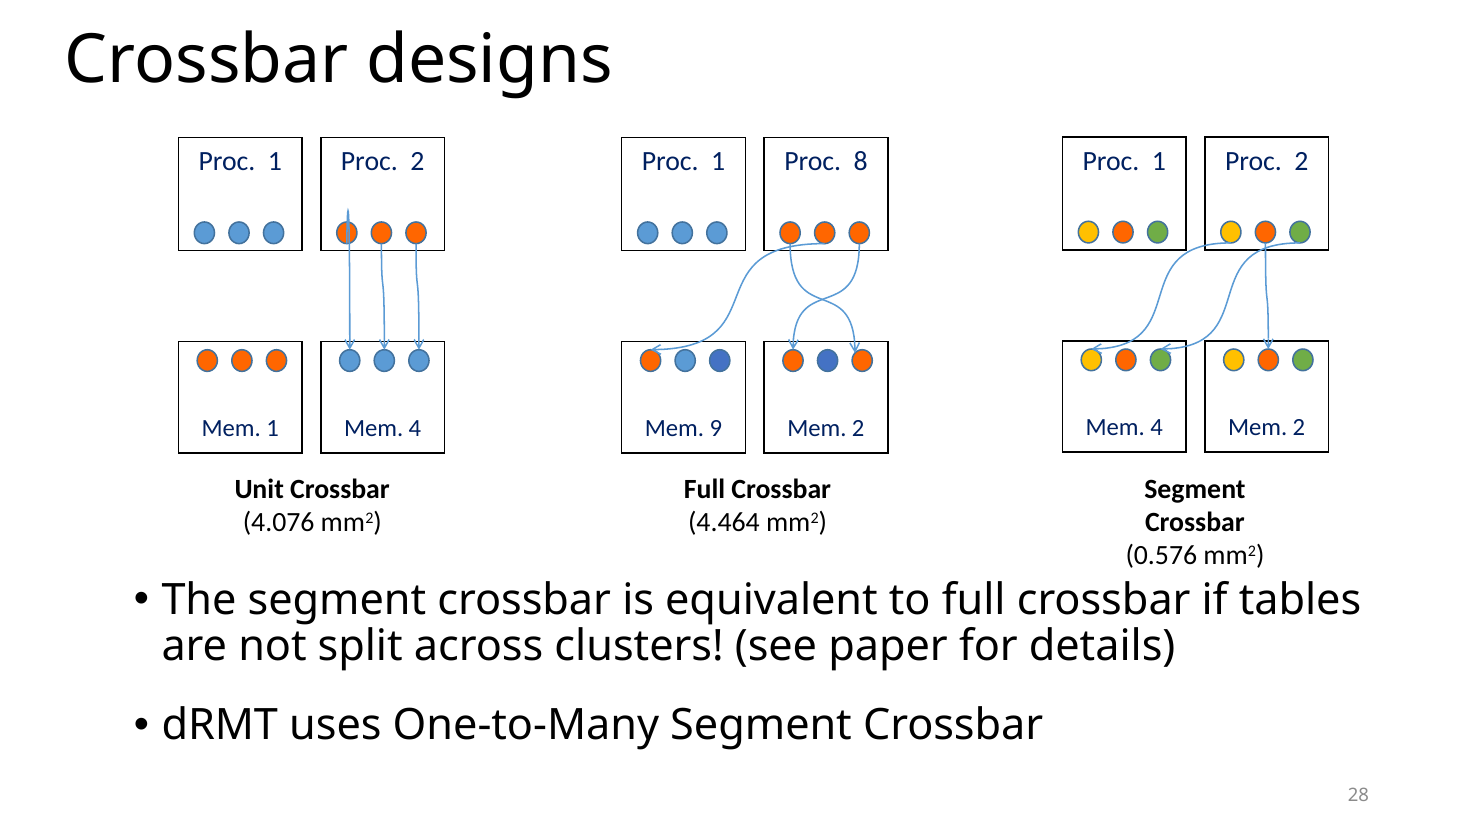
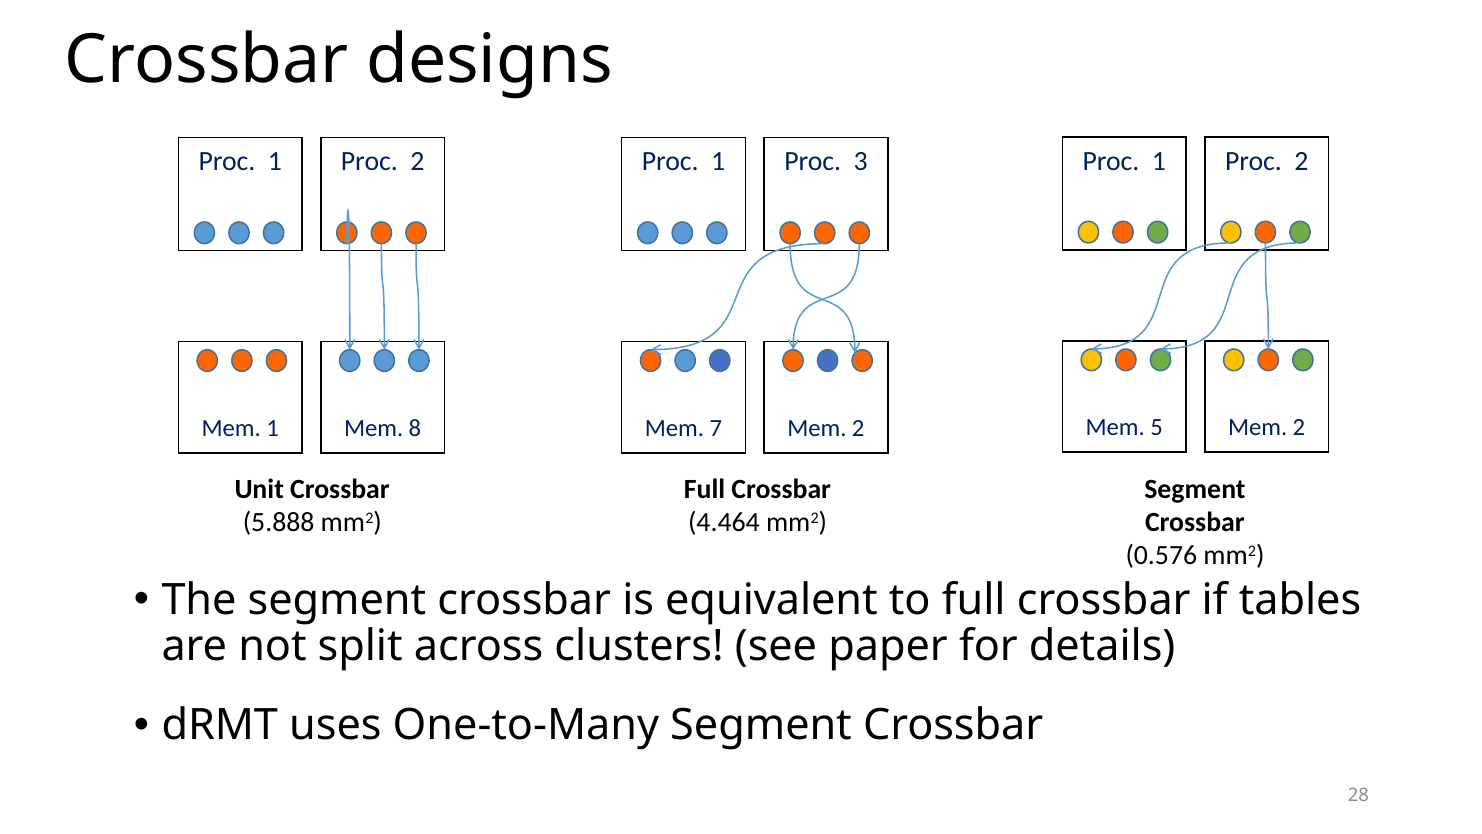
8: 8 -> 3
4 at (1157, 428): 4 -> 5
4 at (415, 428): 4 -> 8
9: 9 -> 7
4.076: 4.076 -> 5.888
